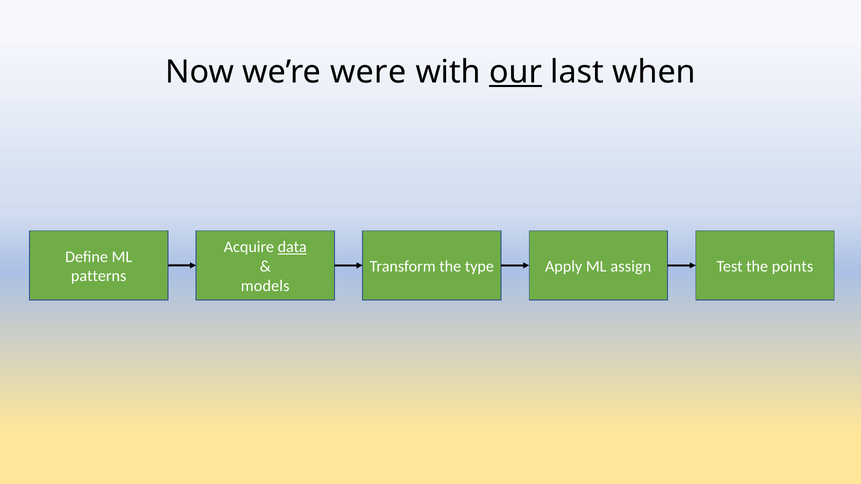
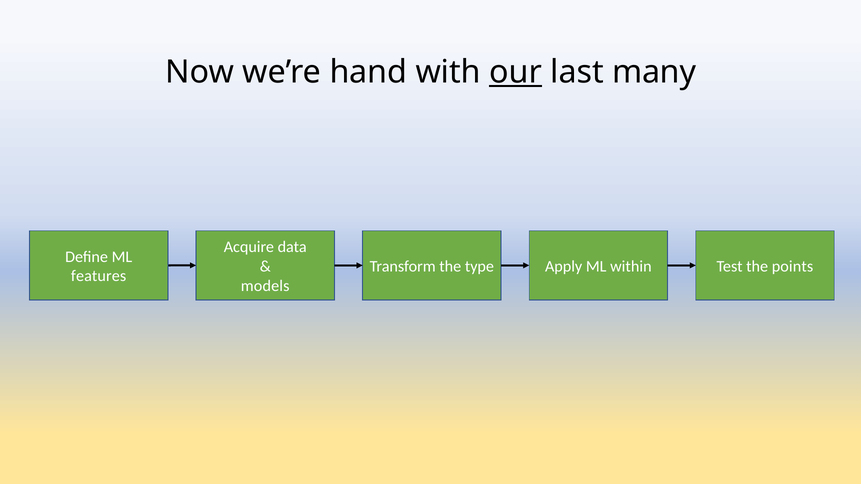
were: were -> hand
when: when -> many
data underline: present -> none
assign: assign -> within
patterns: patterns -> features
